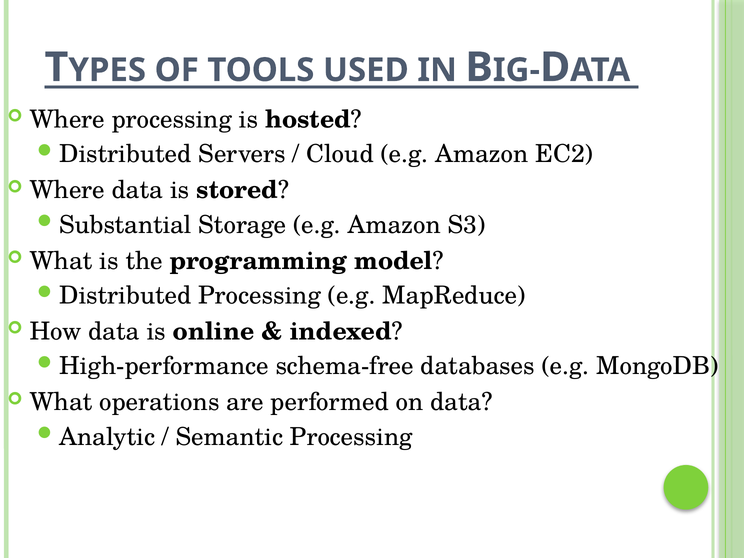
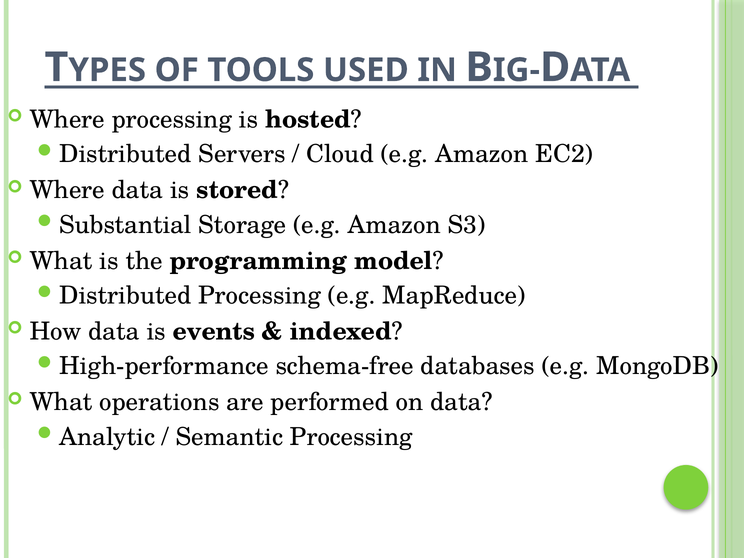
online: online -> events
